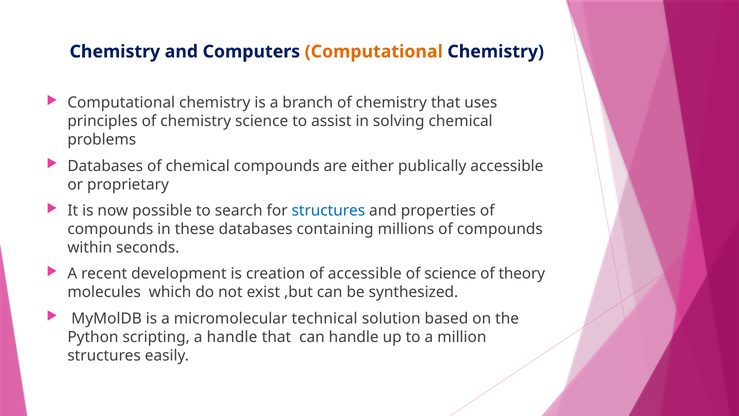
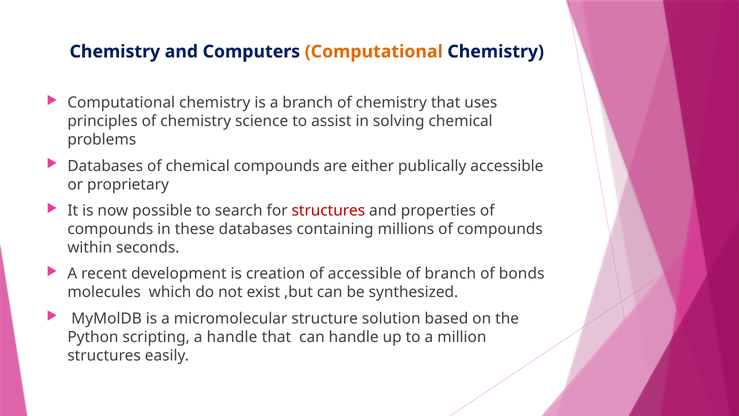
structures at (328, 211) colour: blue -> red
of science: science -> branch
theory: theory -> bonds
technical: technical -> structure
